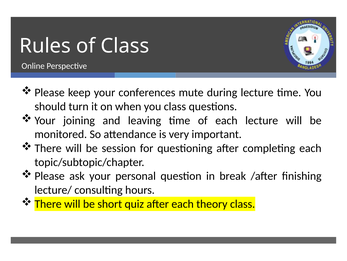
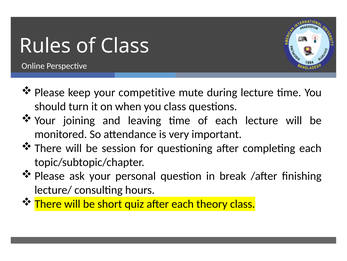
conferences: conferences -> competitive
